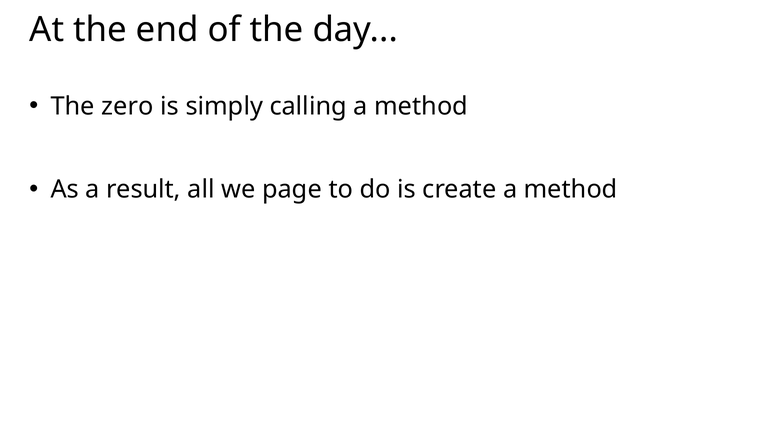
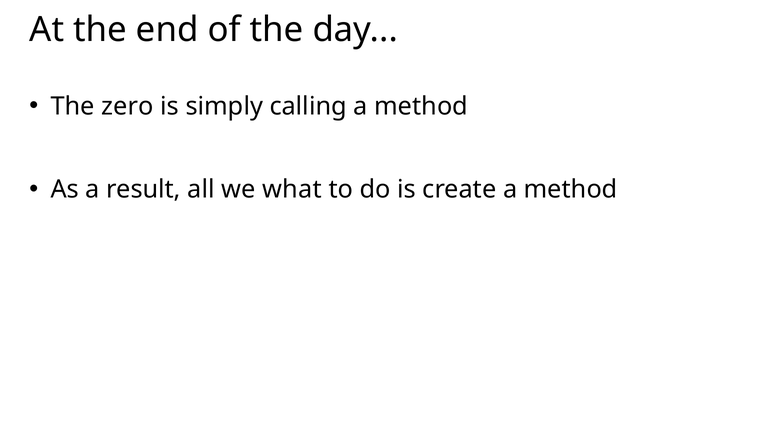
page: page -> what
